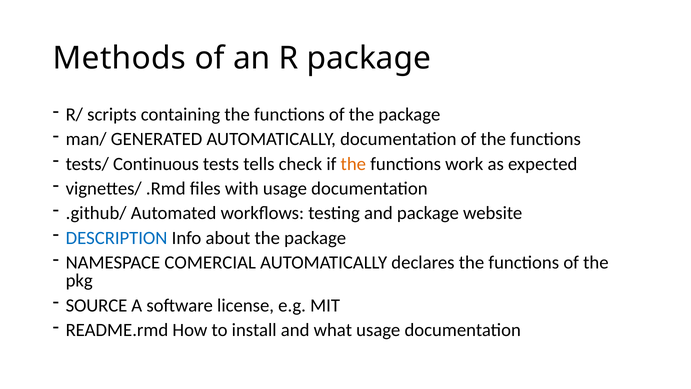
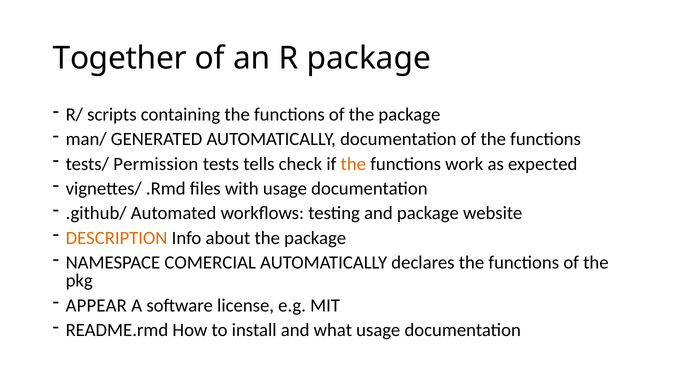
Methods: Methods -> Together
Continuous: Continuous -> Permission
DESCRIPTION colour: blue -> orange
SOURCE: SOURCE -> APPEAR
